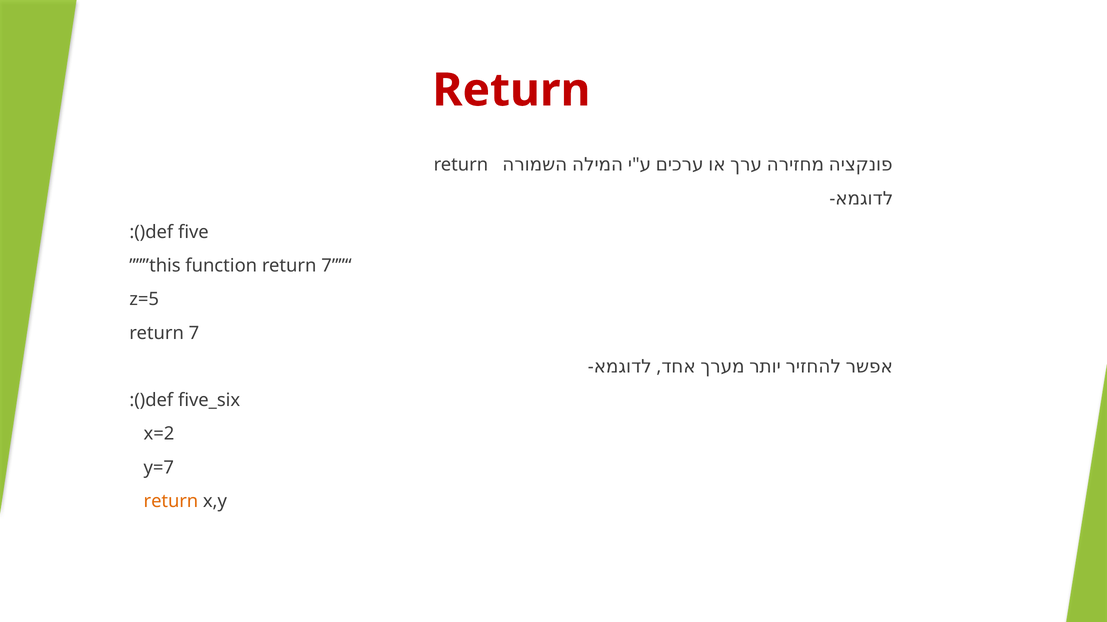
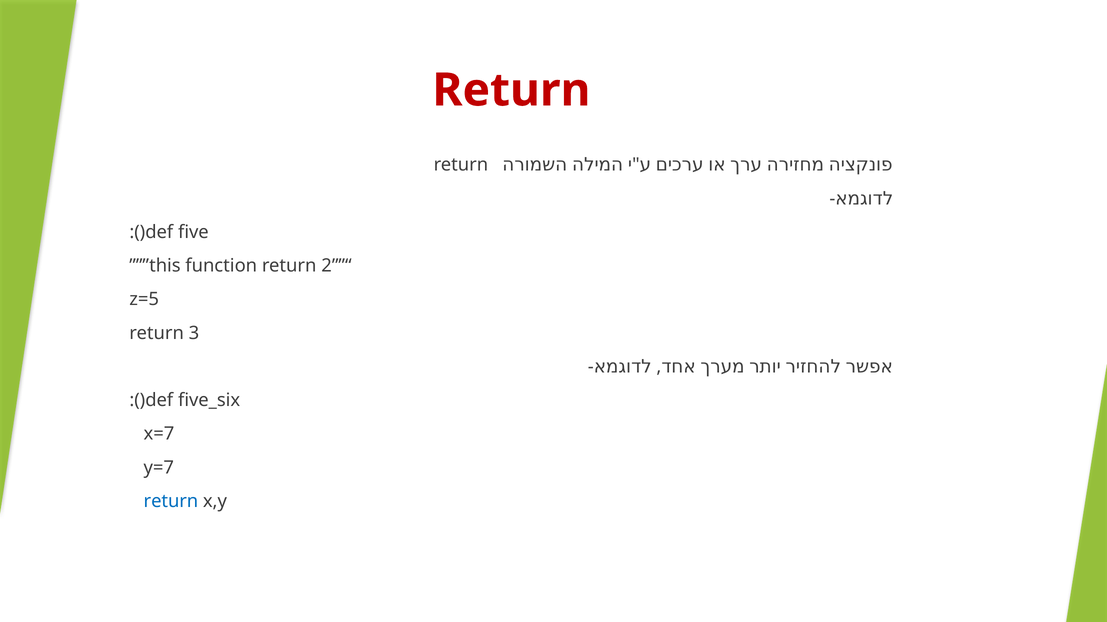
function return 7: 7 -> 2
7 at (194, 333): 7 -> 3
x=2: x=2 -> x=7
return at (171, 502) colour: orange -> blue
